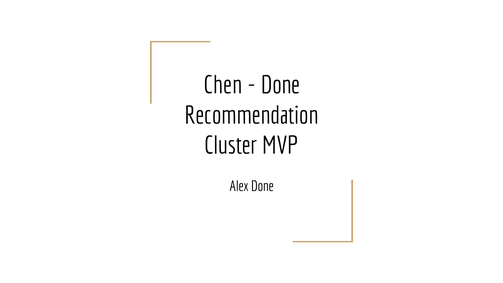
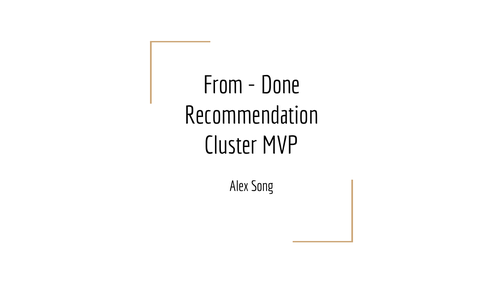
Chen: Chen -> From
Alex Done: Done -> Song
